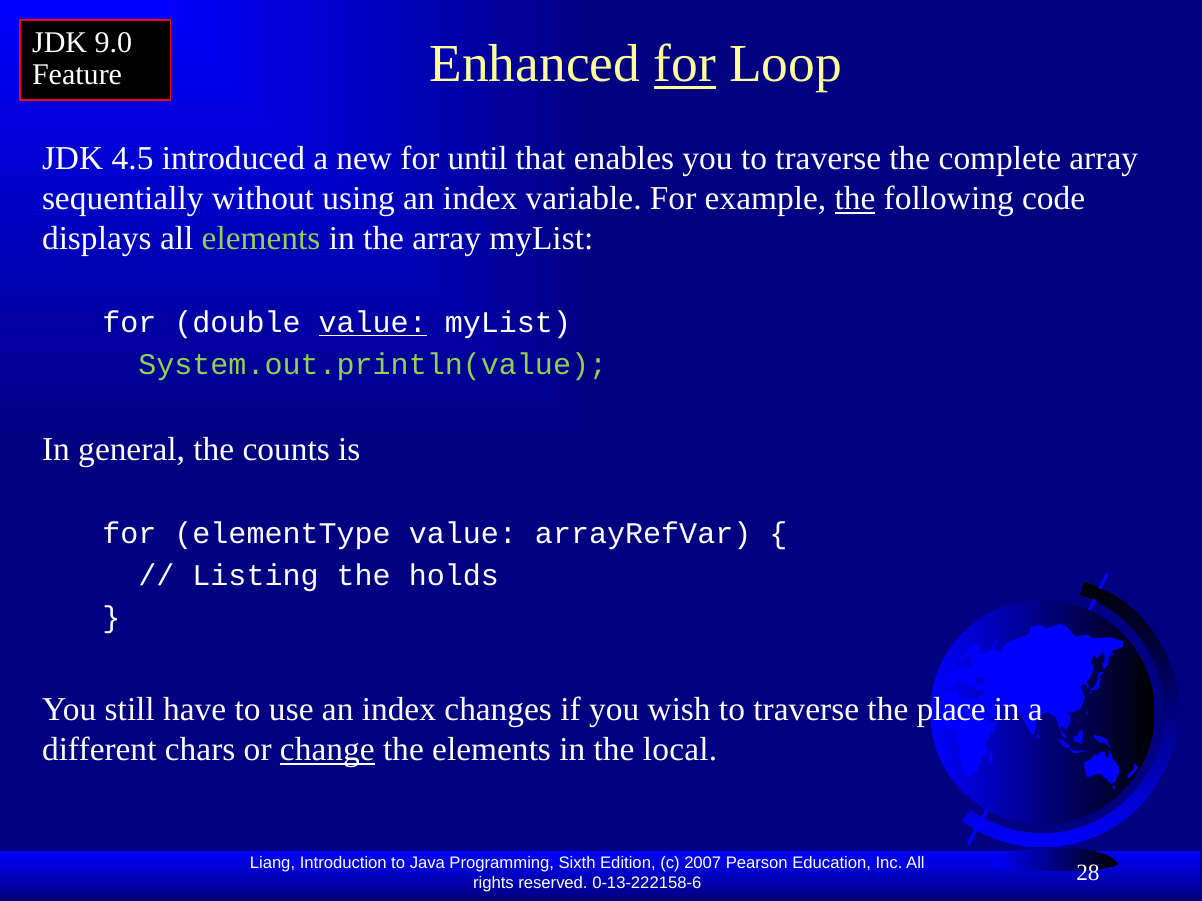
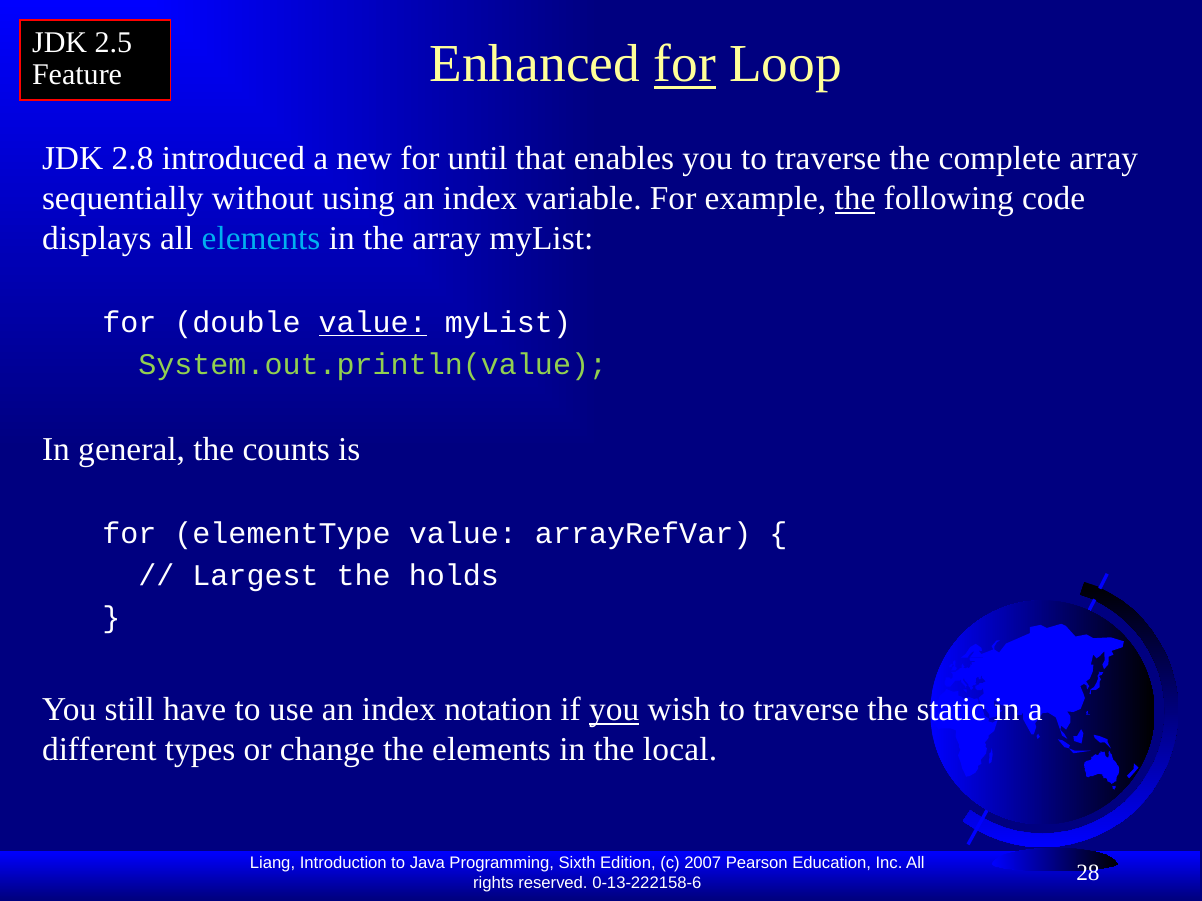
9.0: 9.0 -> 2.5
4.5: 4.5 -> 2.8
elements at (261, 239) colour: light green -> light blue
Listing: Listing -> Largest
changes: changes -> notation
you at (614, 710) underline: none -> present
place: place -> static
chars: chars -> types
change underline: present -> none
